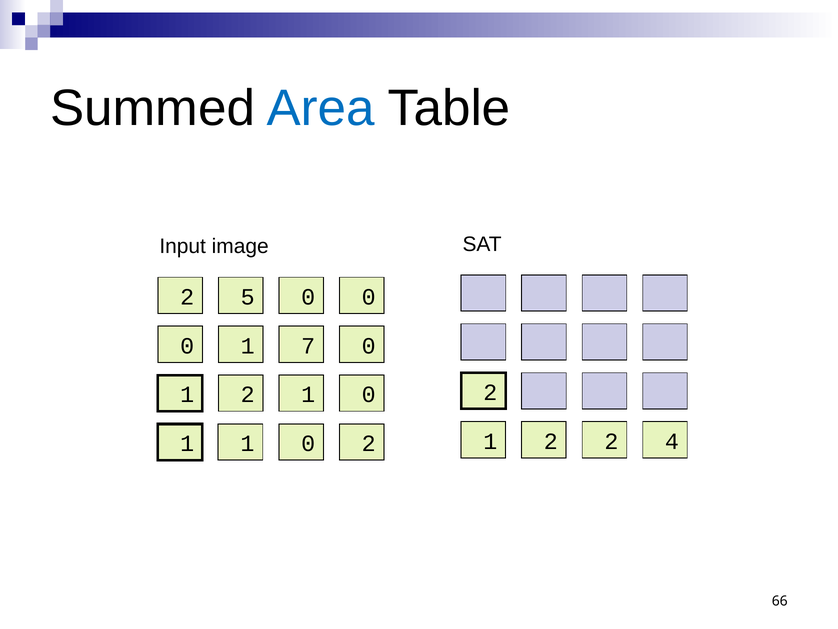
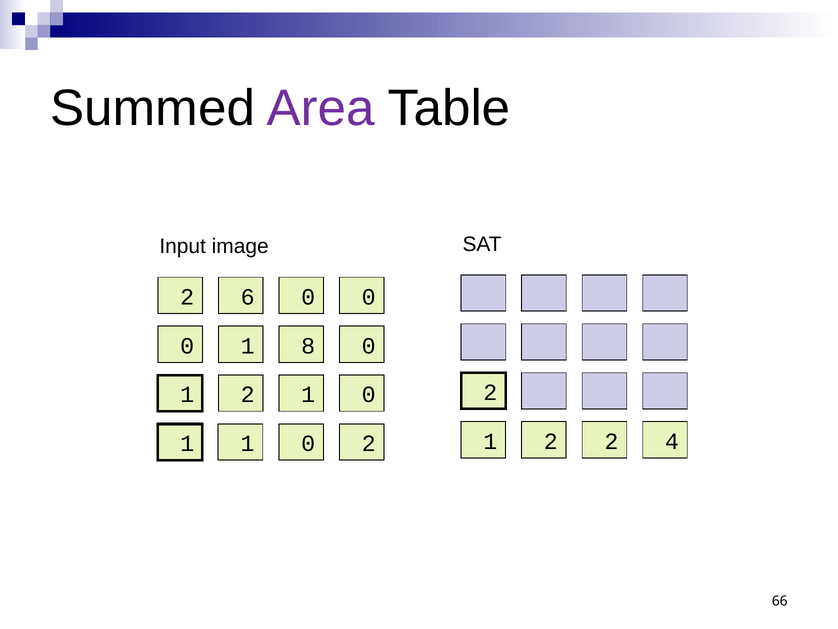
Area colour: blue -> purple
5: 5 -> 6
7: 7 -> 8
